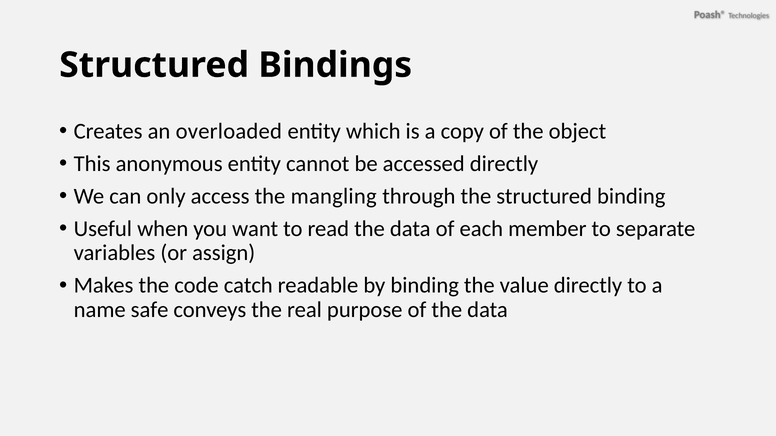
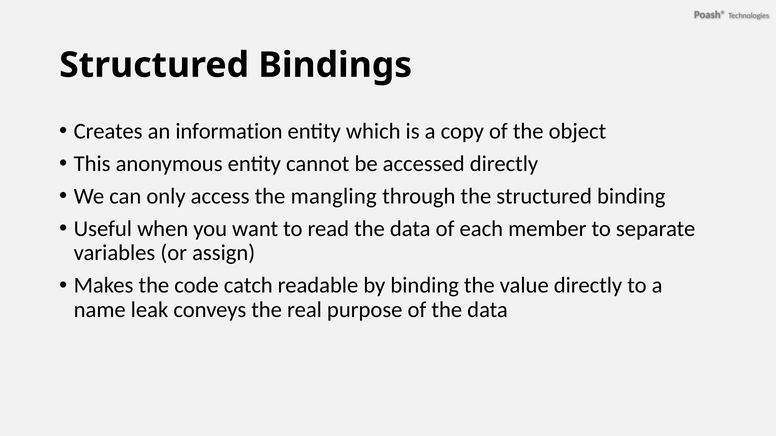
overloaded: overloaded -> information
safe: safe -> leak
